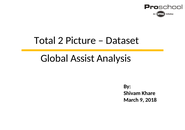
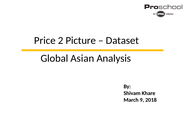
Total: Total -> Price
Assist: Assist -> Asian
